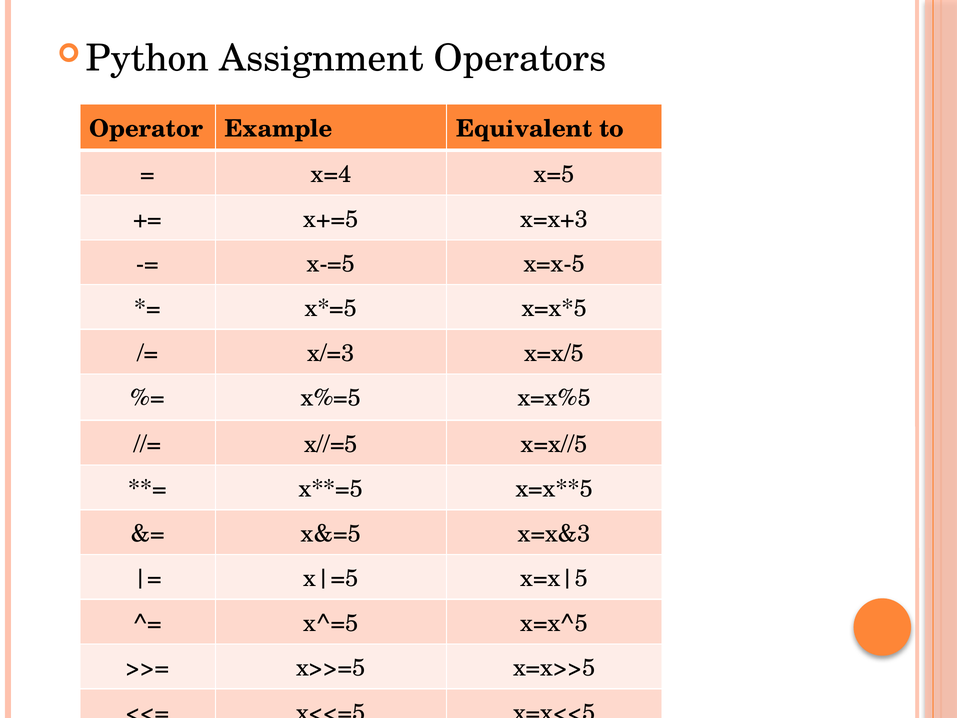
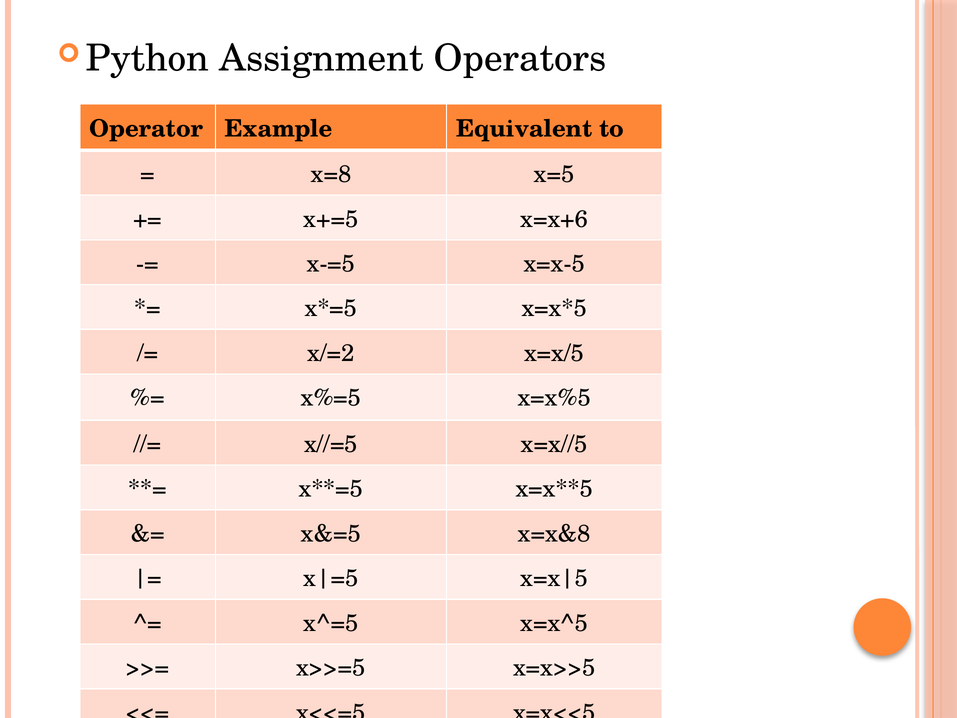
x=4: x=4 -> x=8
x=x+3: x=x+3 -> x=x+6
x/=3: x/=3 -> x/=2
x=x&3: x=x&3 -> x=x&8
